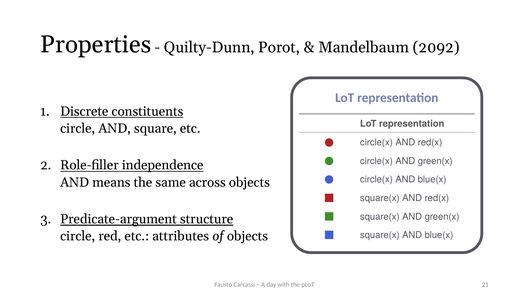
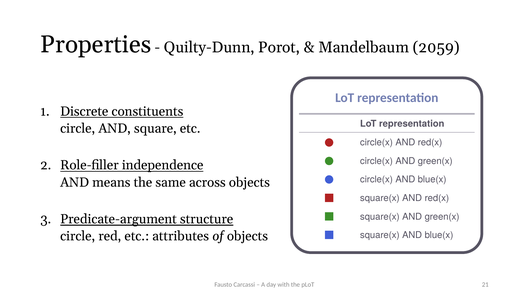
2092: 2092 -> 2059
